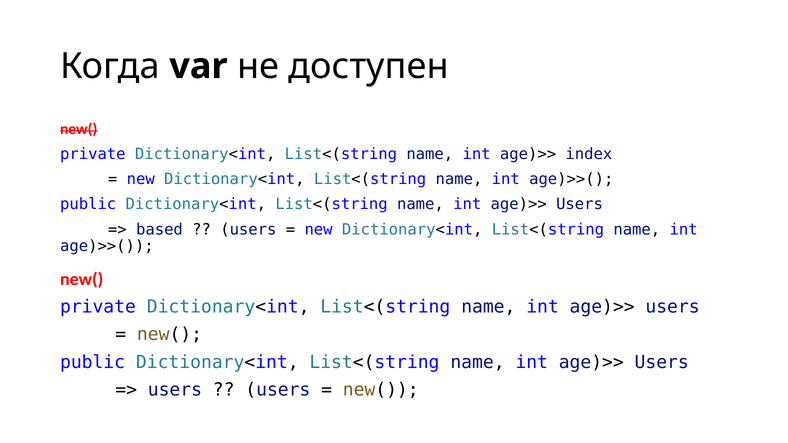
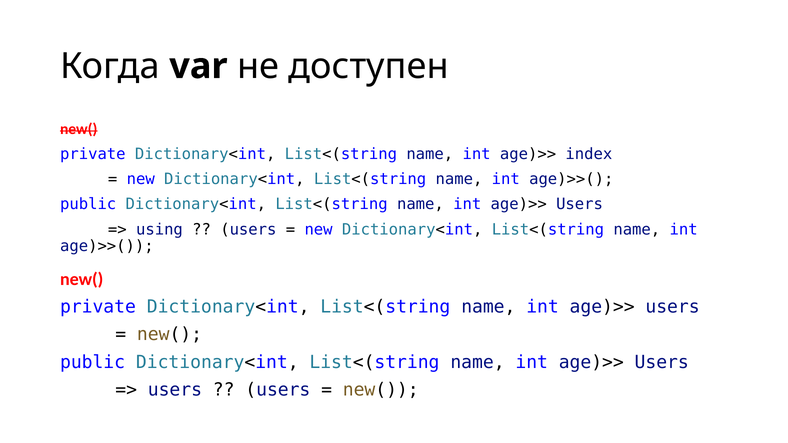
based: based -> using
